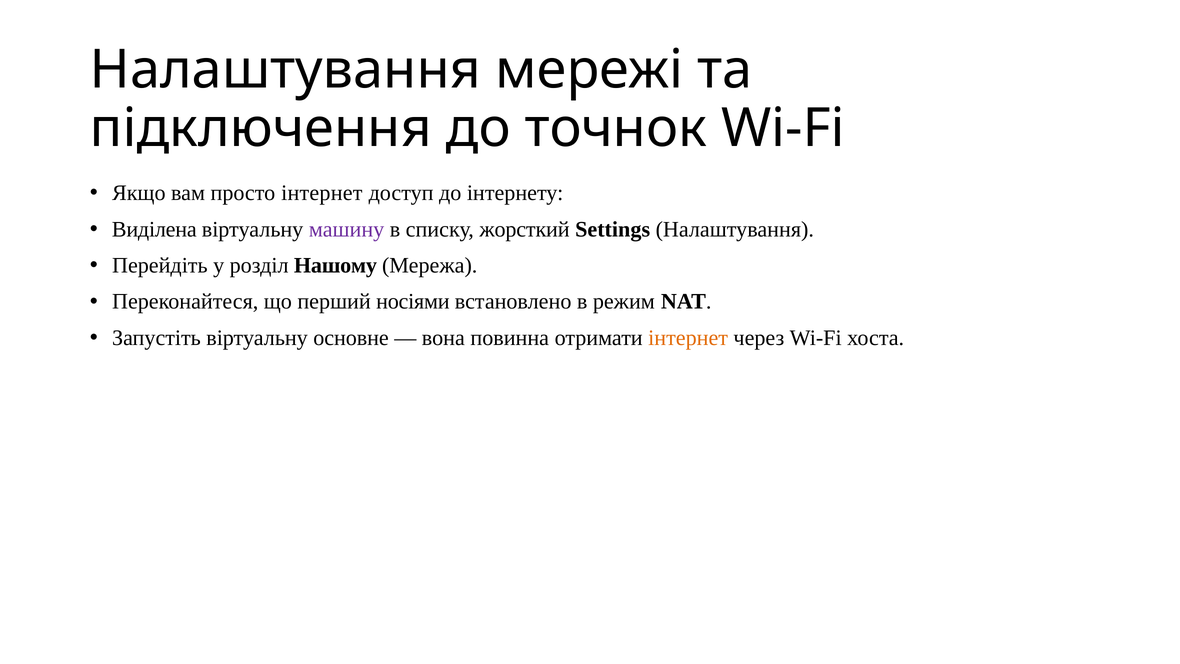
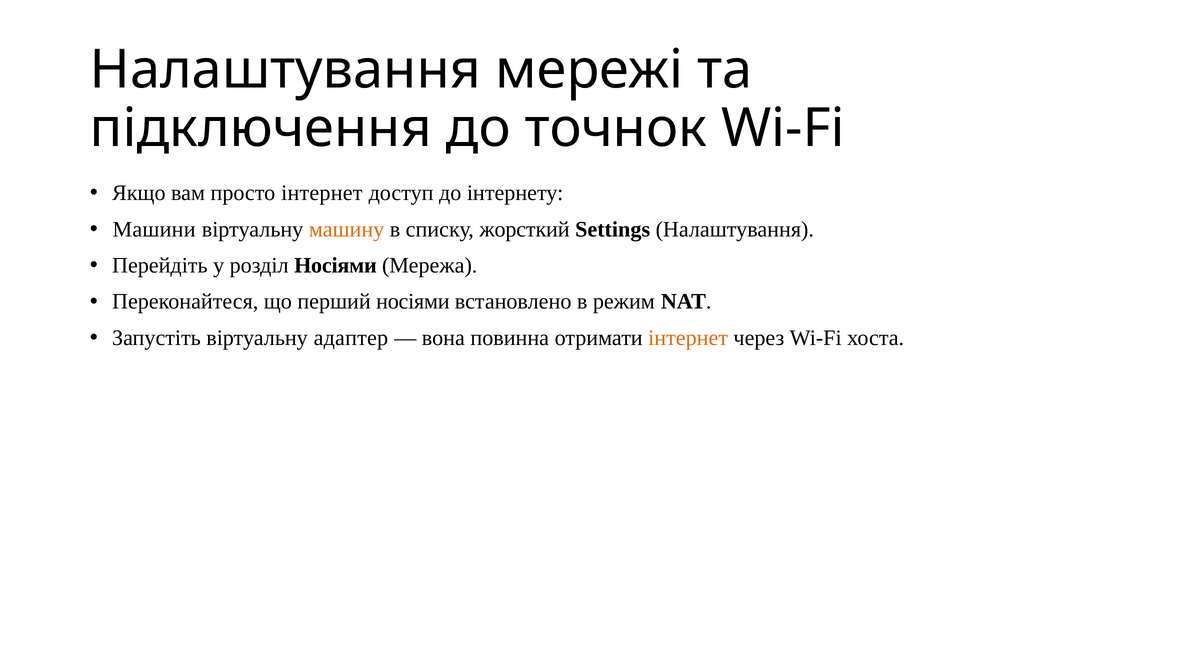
Виділена: Виділена -> Машини
машину colour: purple -> orange
розділ Нашому: Нашому -> Носіями
основне: основне -> адаптер
